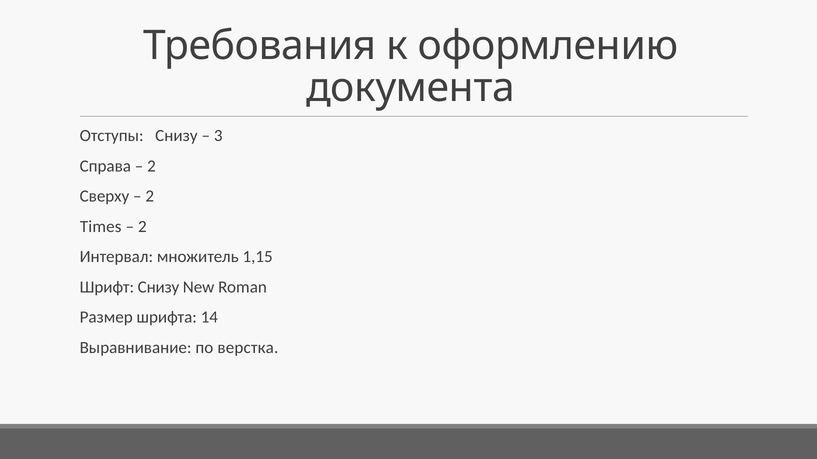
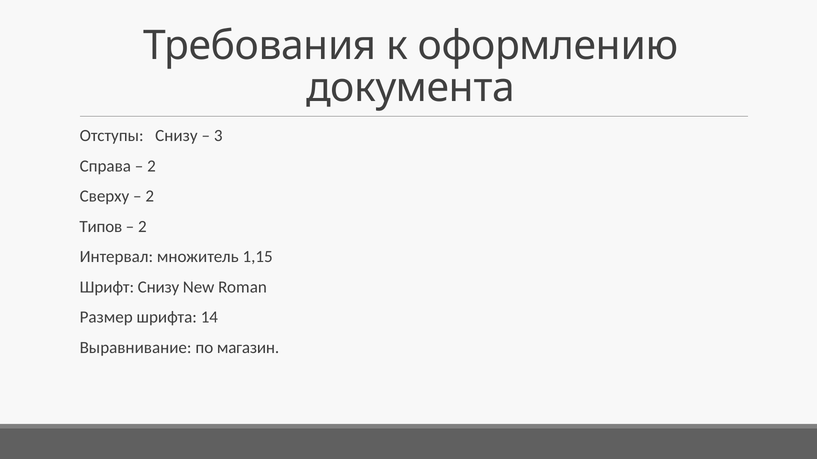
Times: Times -> Типов
верстка: верстка -> магазин
